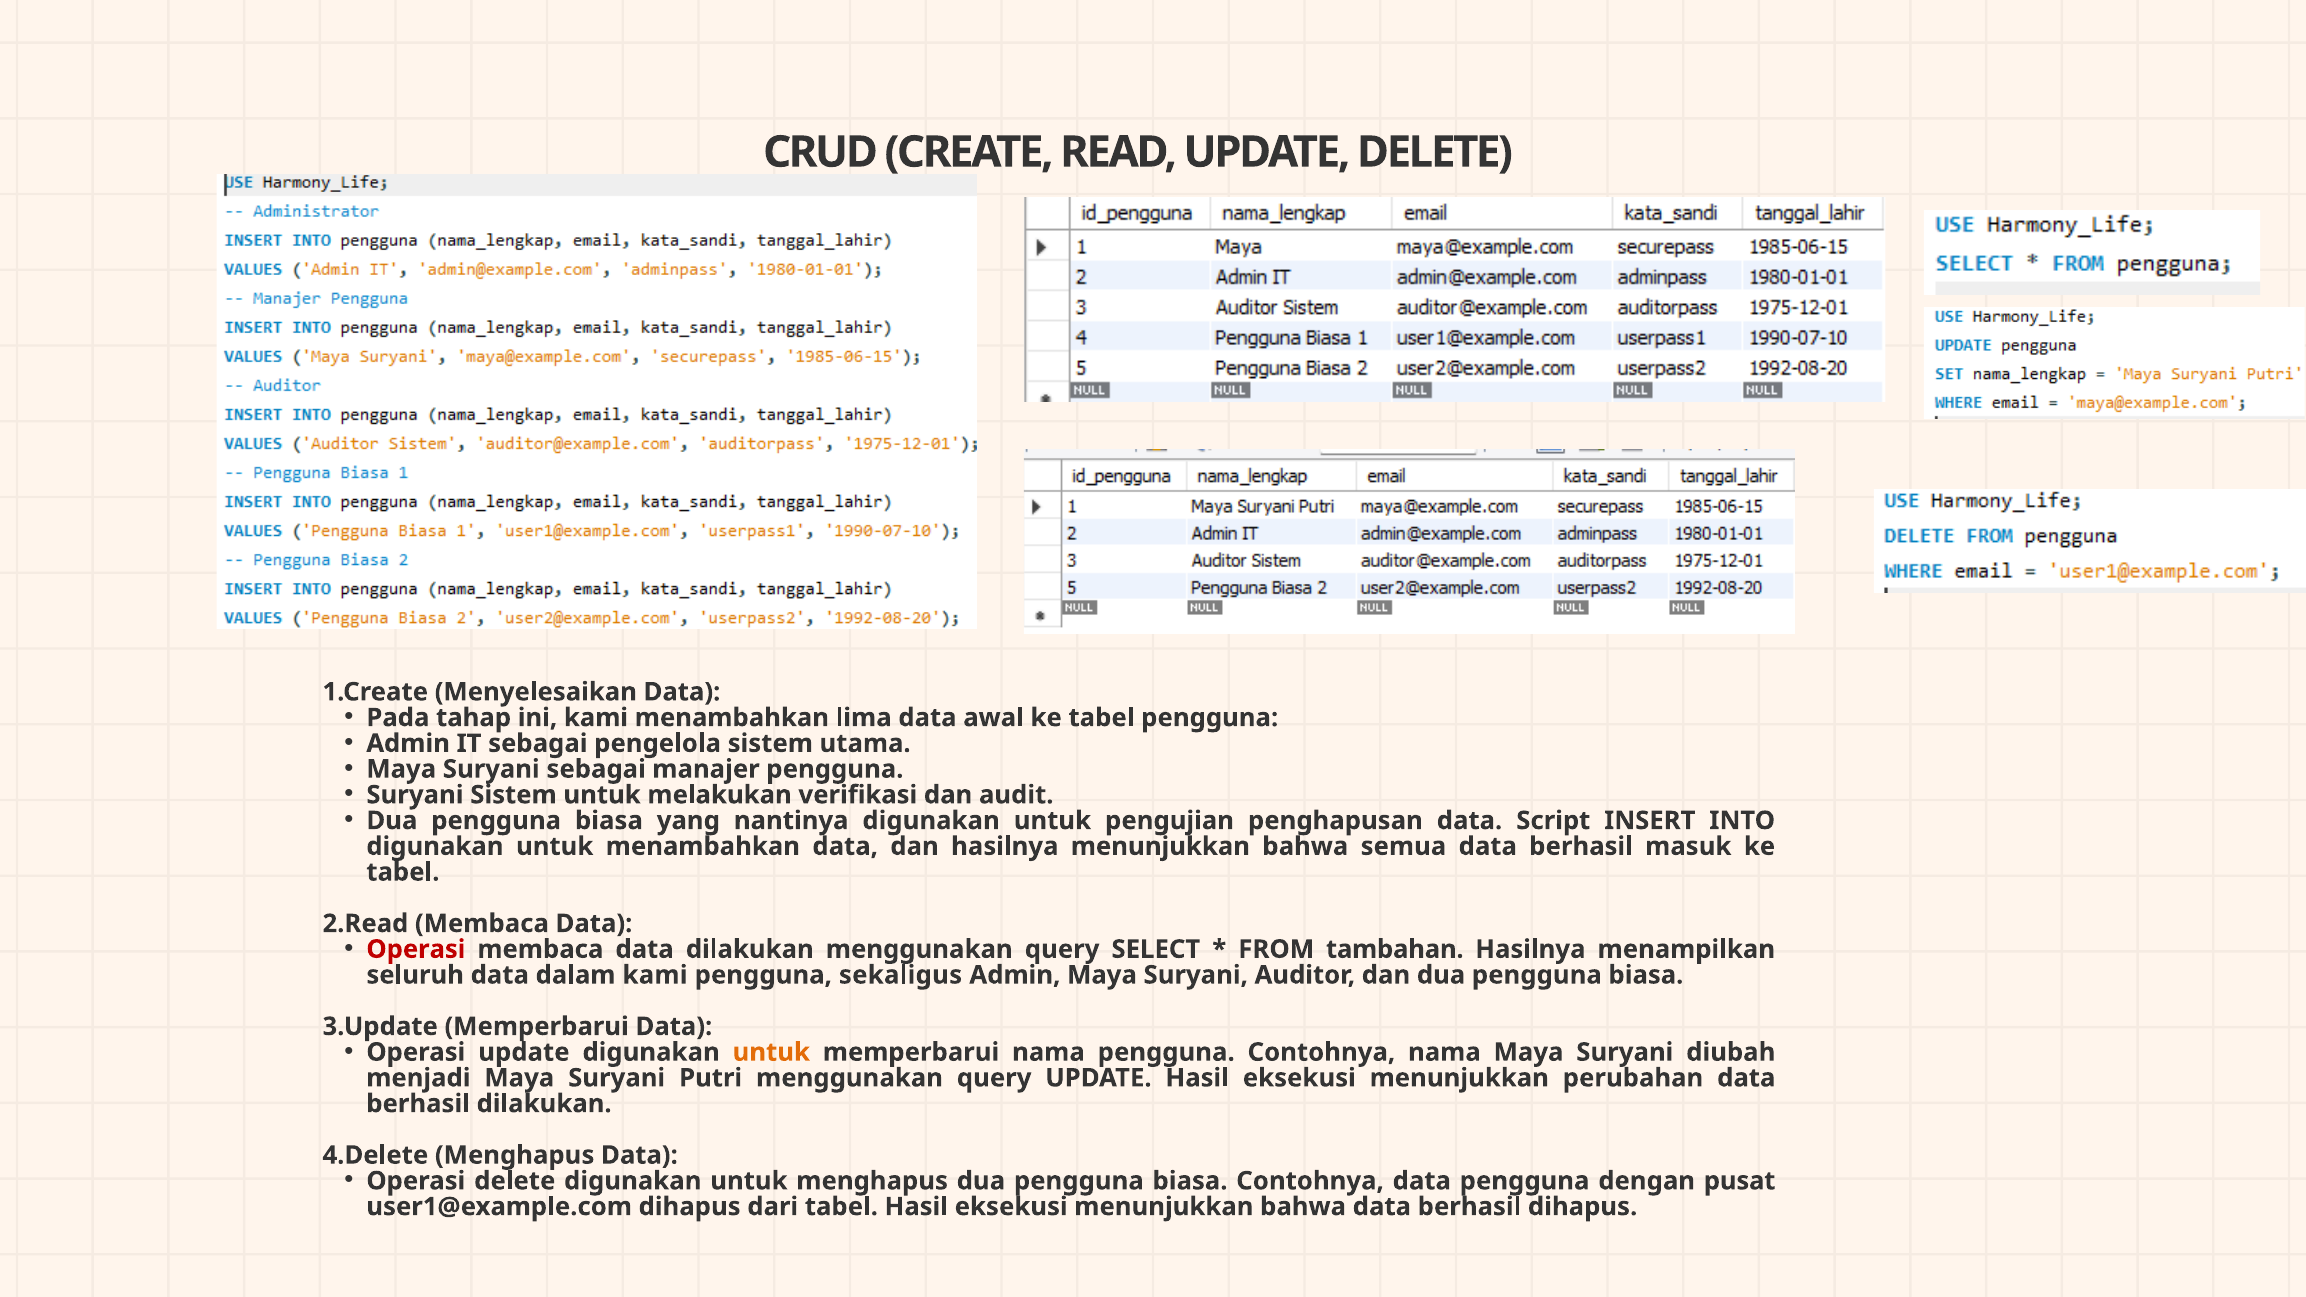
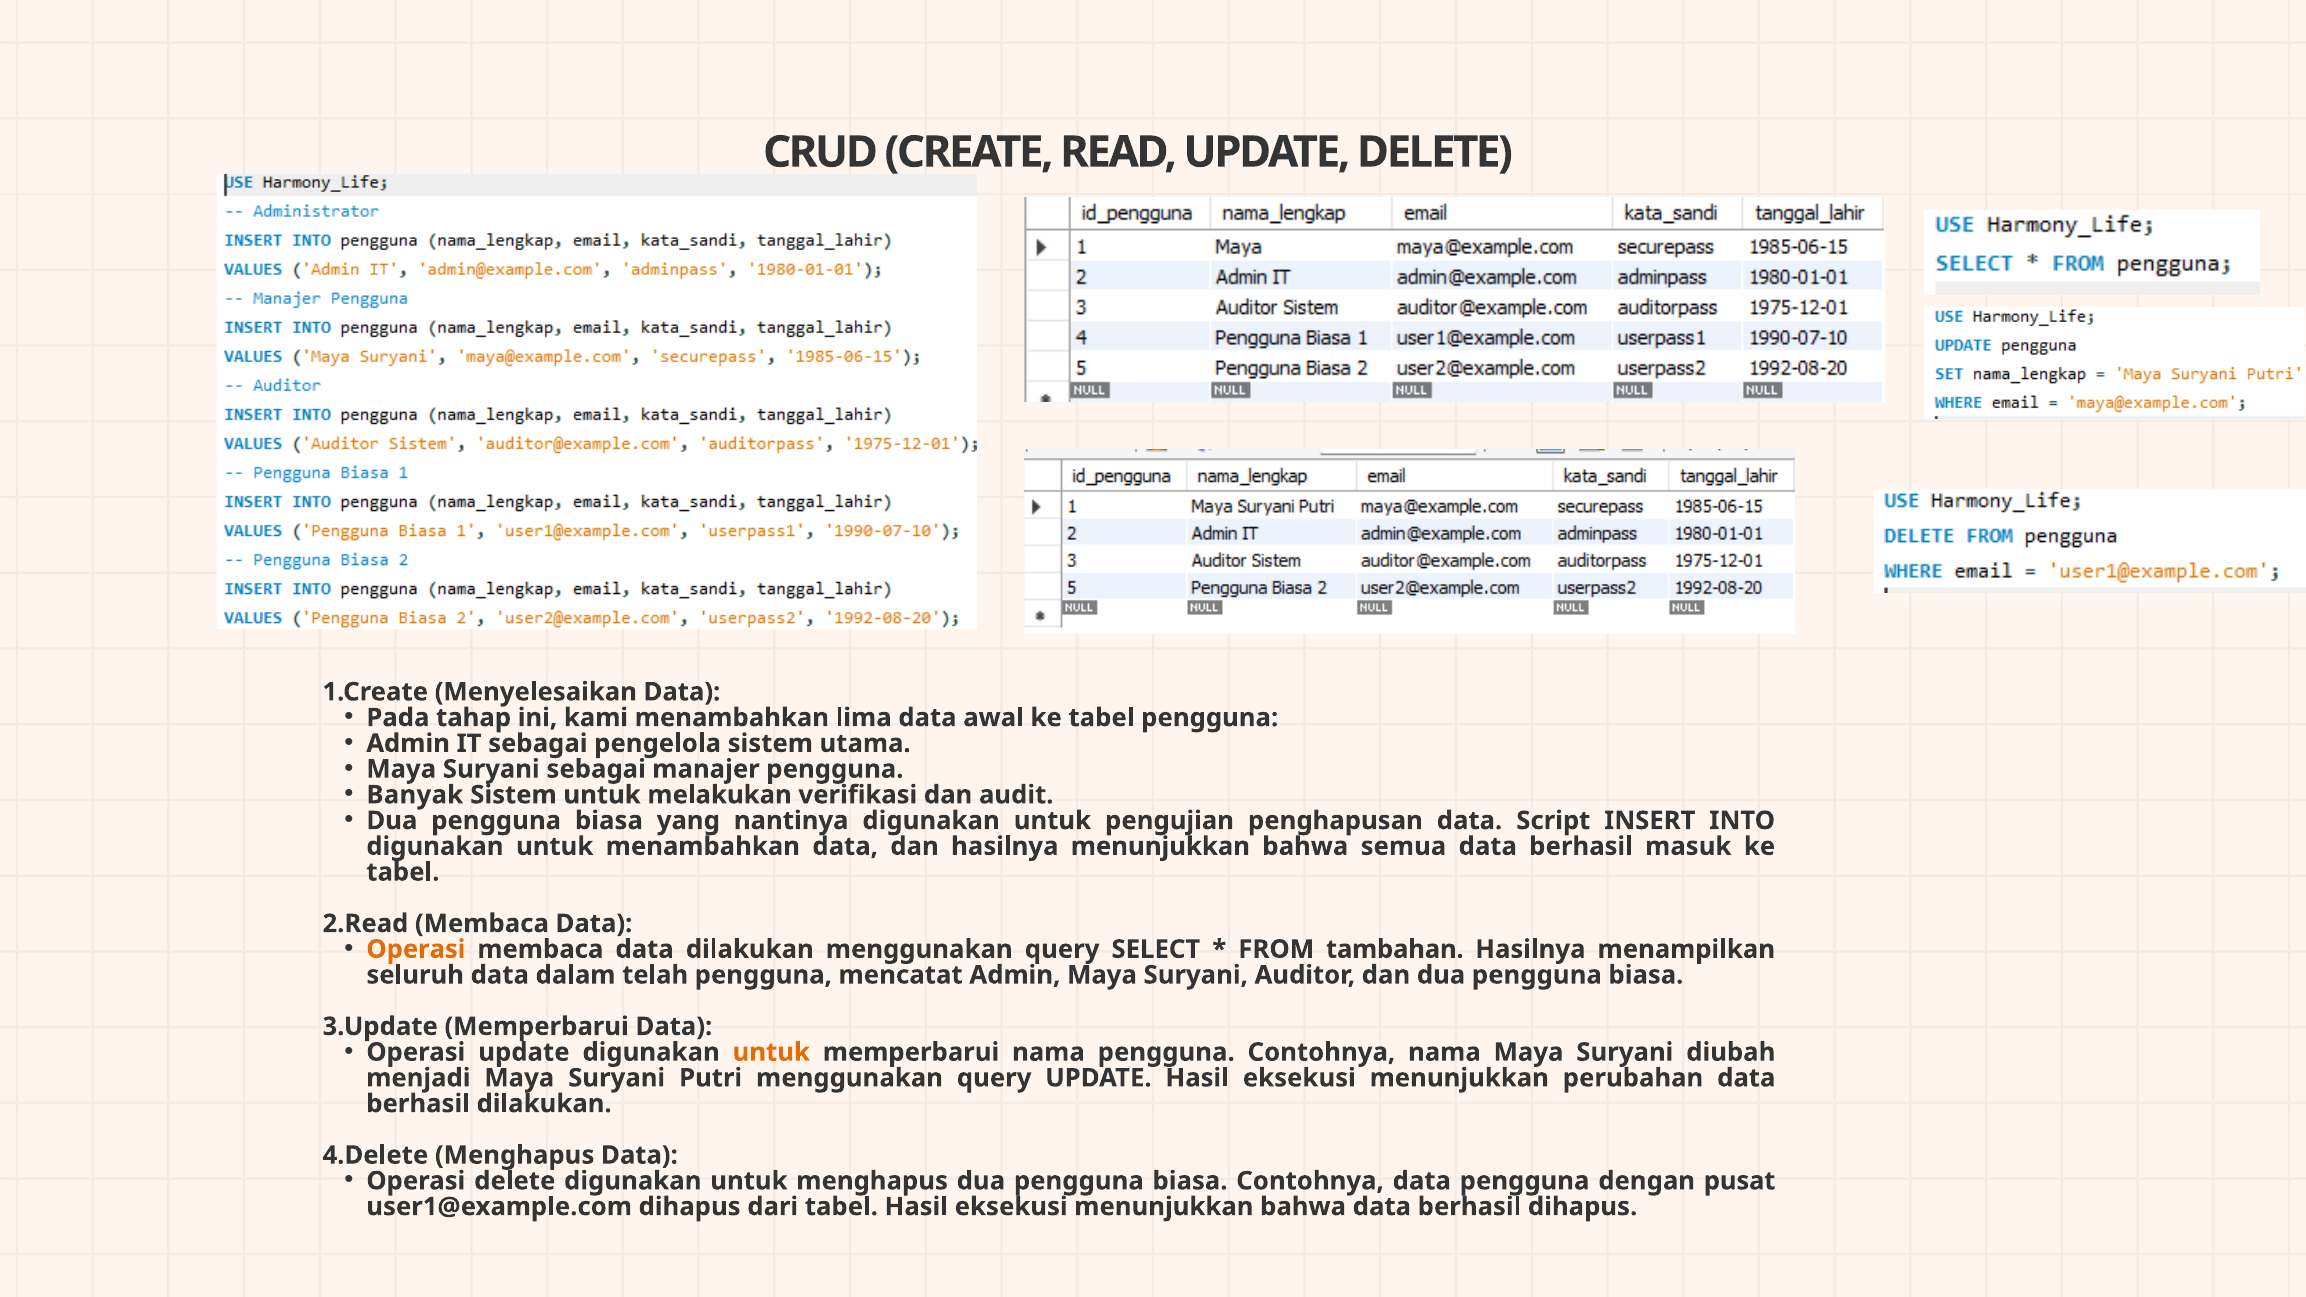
Suryani at (415, 795): Suryani -> Banyak
Operasi at (416, 949) colour: red -> orange
dalam kami: kami -> telah
sekaligus: sekaligus -> mencatat
